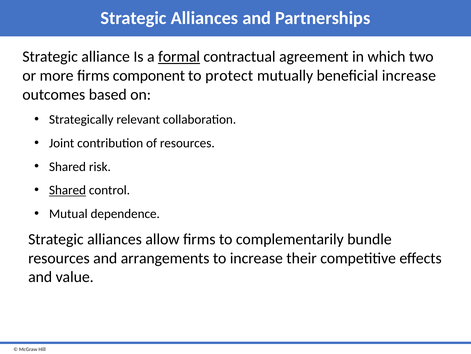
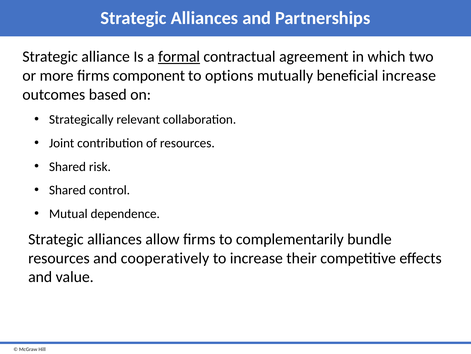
protect: protect -> options
Shared at (68, 190) underline: present -> none
arrangements: arrangements -> cooperatively
